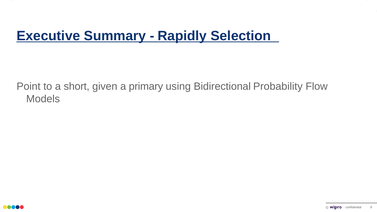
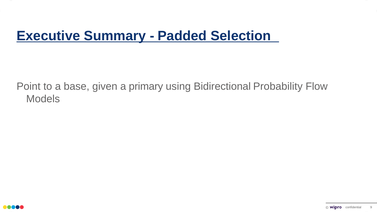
Rapidly: Rapidly -> Padded
short: short -> base
